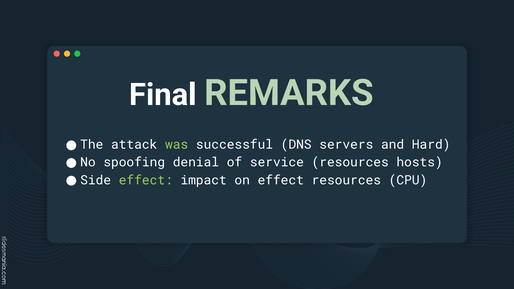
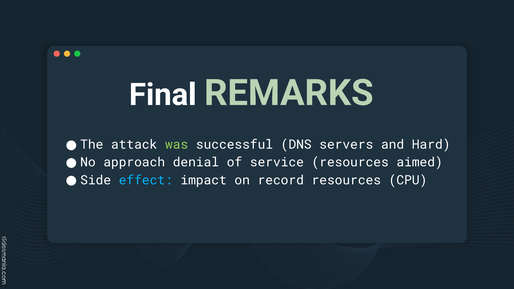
spoofing: spoofing -> approach
hosts: hosts -> aimed
effect at (146, 180) colour: light green -> light blue
on effect: effect -> record
